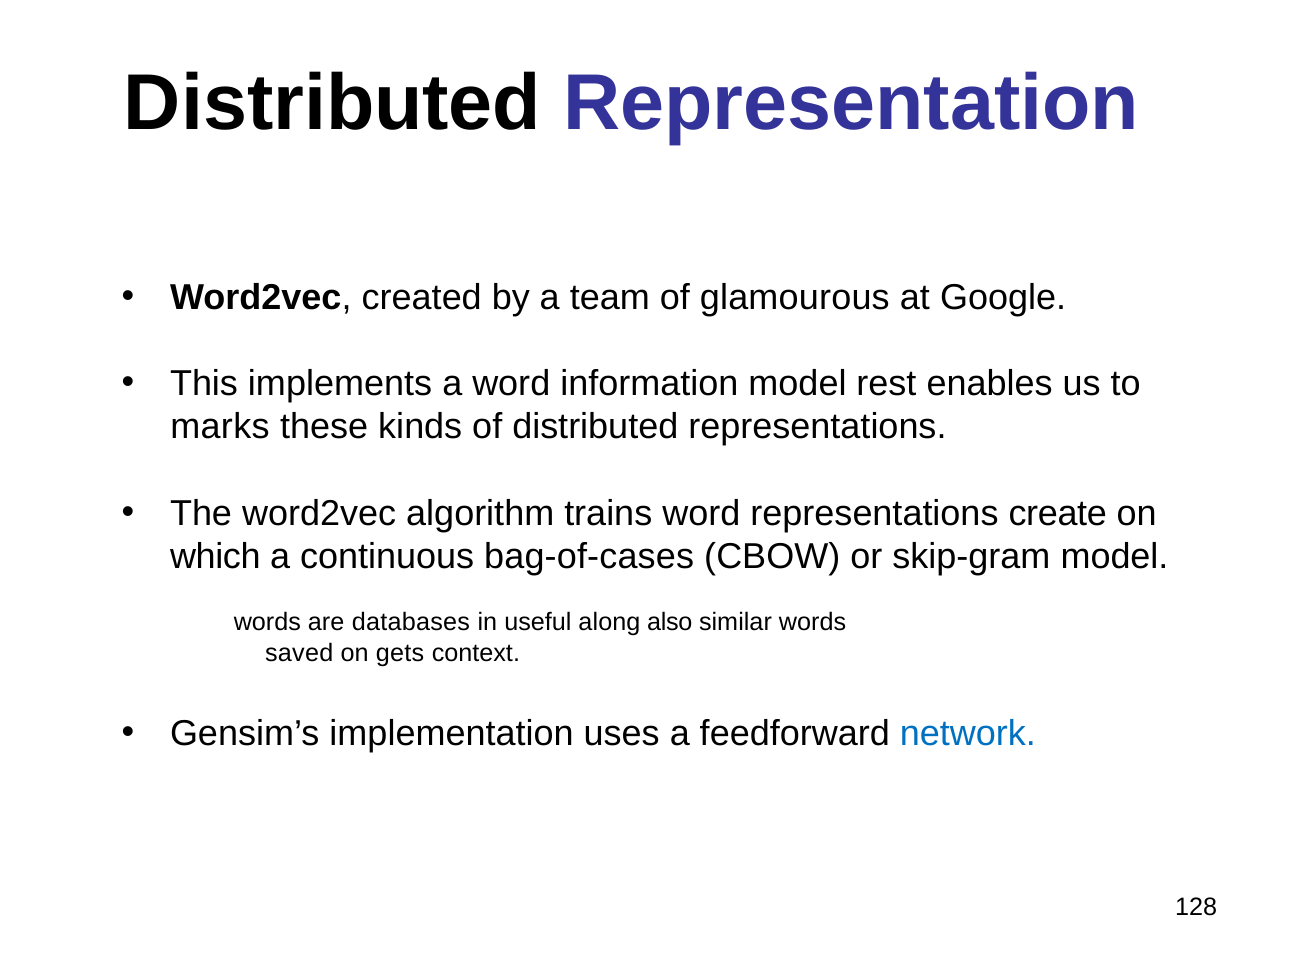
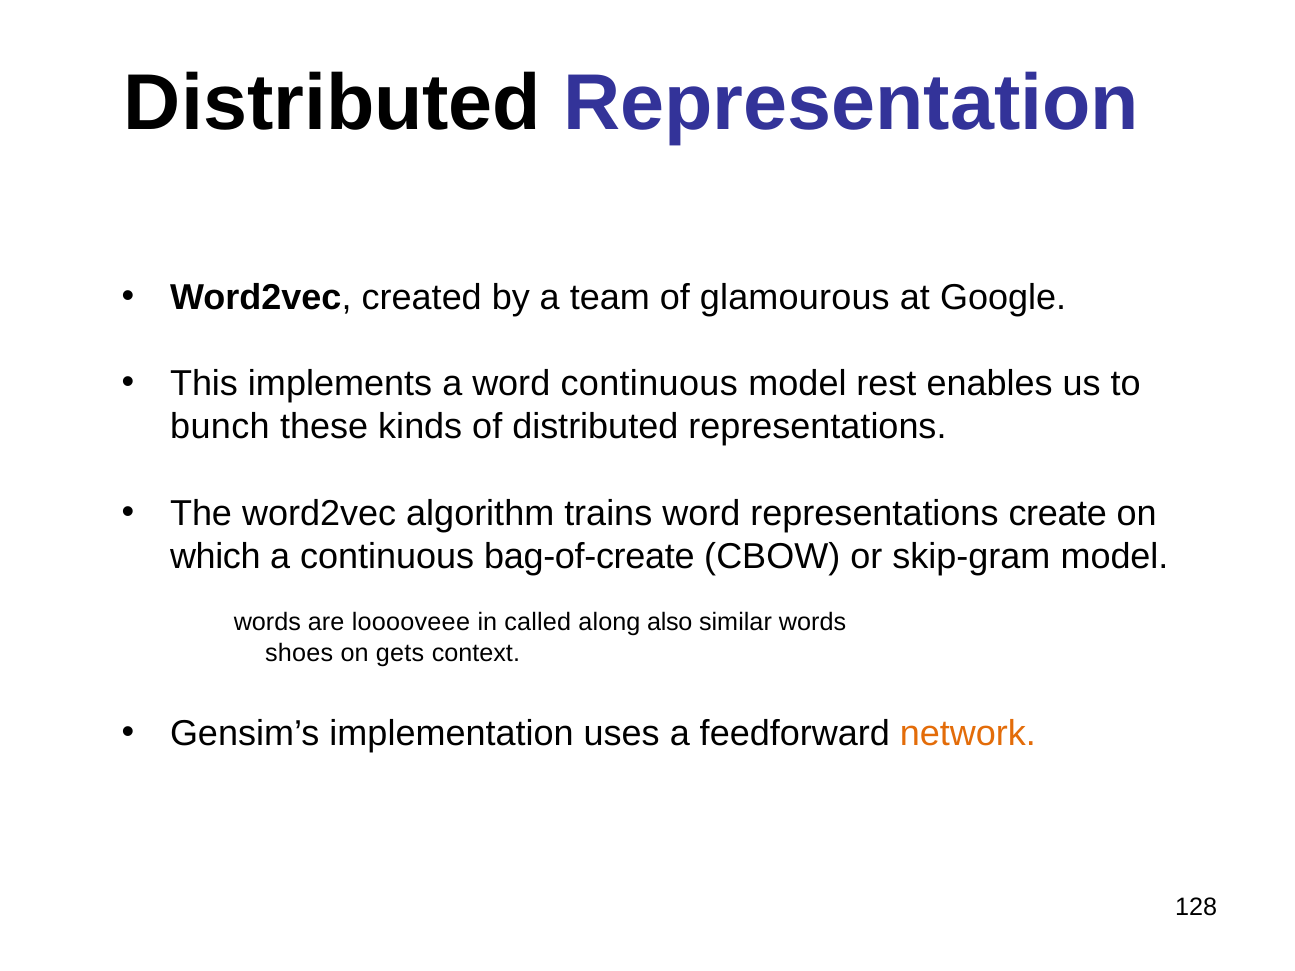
word information: information -> continuous
marks: marks -> bunch
bag-of-cases: bag-of-cases -> bag-of-create
databases: databases -> looooveee
useful: useful -> called
saved: saved -> shoes
network colour: blue -> orange
